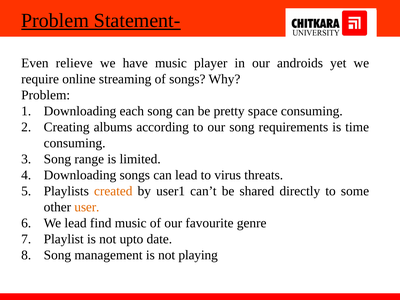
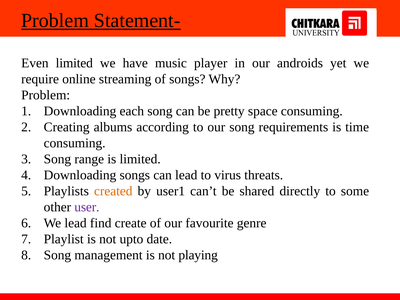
Even relieve: relieve -> limited
user colour: orange -> purple
find music: music -> create
